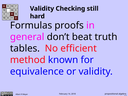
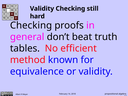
Formulas at (31, 25): Formulas -> Checking
